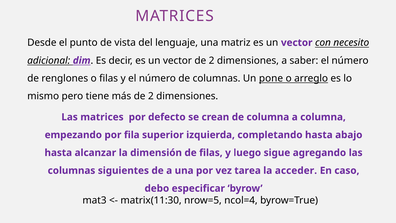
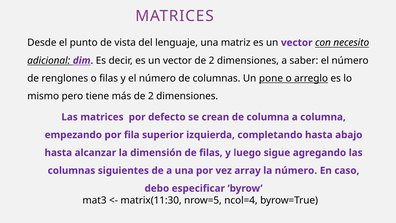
tarea: tarea -> array
la acceder: acceder -> número
